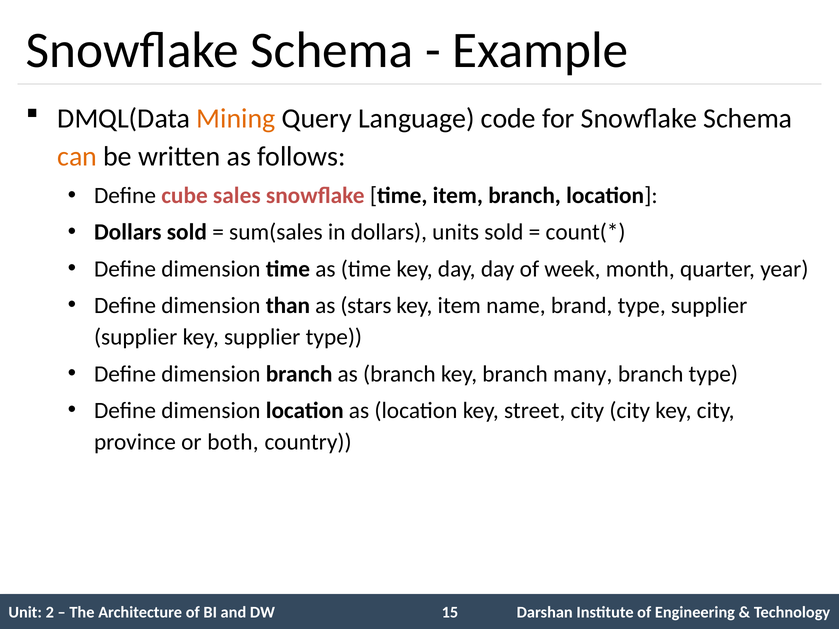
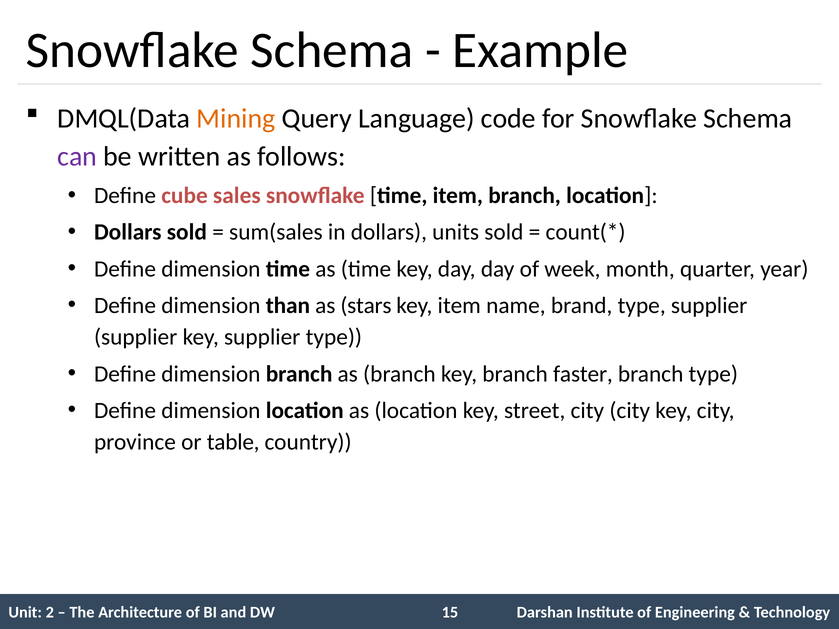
can colour: orange -> purple
many: many -> faster
both: both -> table
